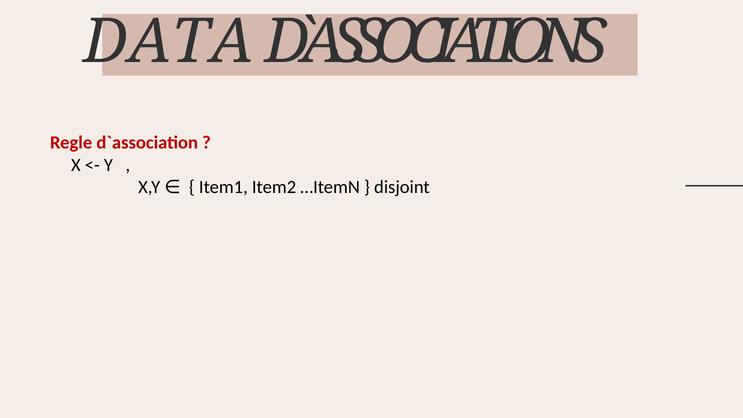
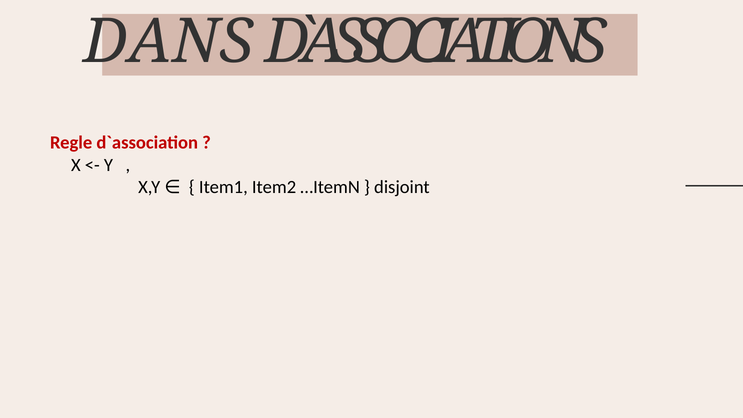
DATA: DATA -> DANS
